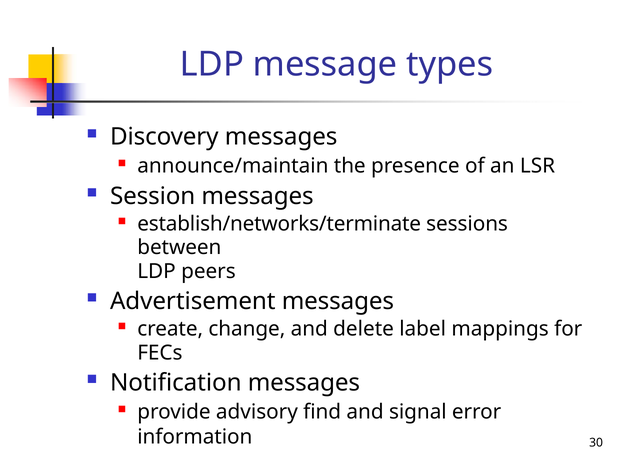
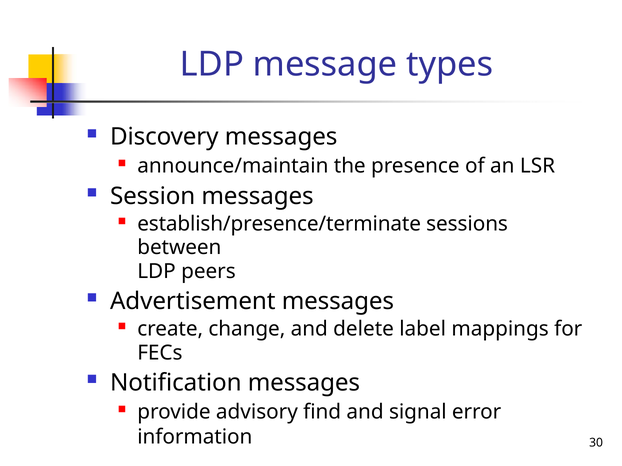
establish/networks/terminate: establish/networks/terminate -> establish/presence/terminate
